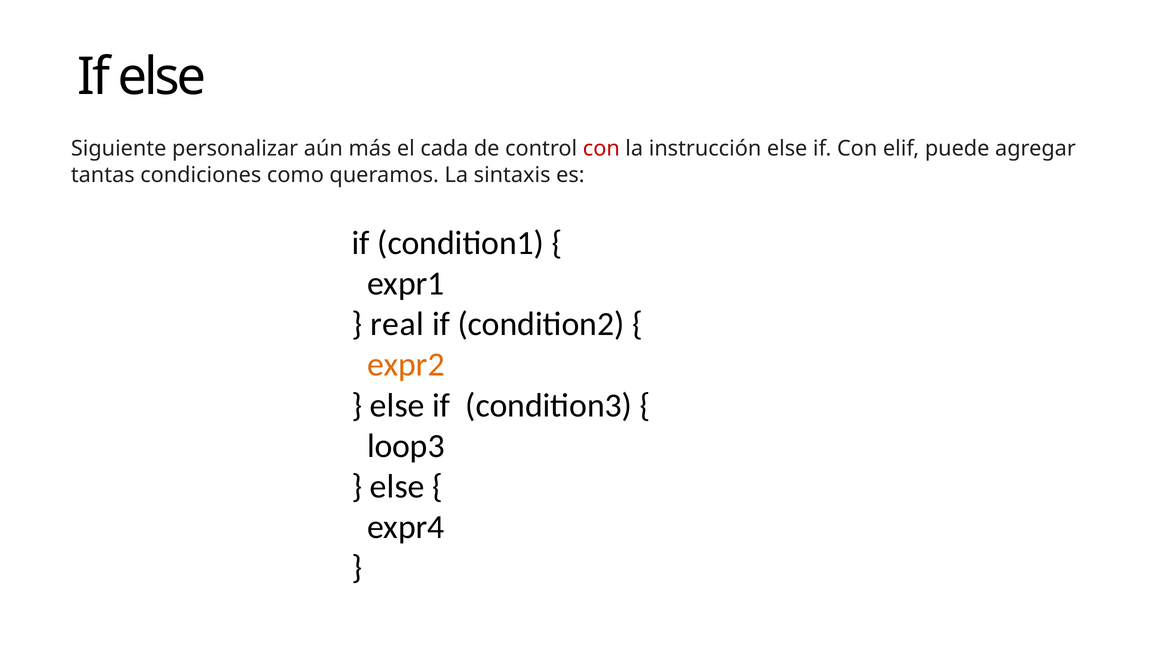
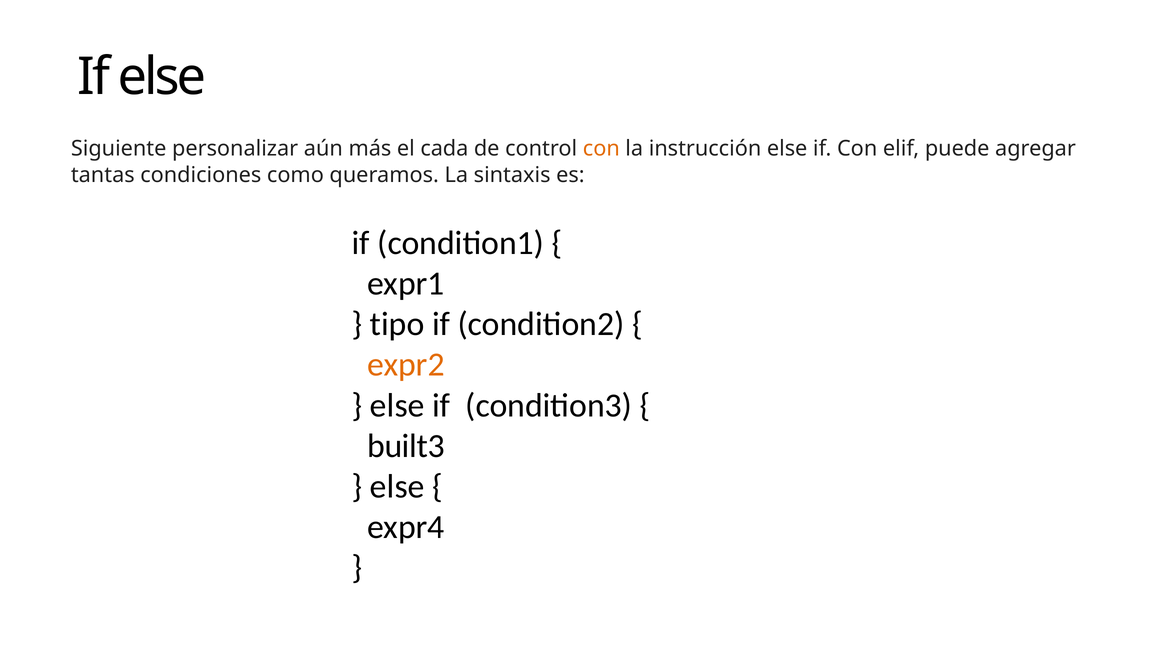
con at (601, 149) colour: red -> orange
real: real -> tipo
loop3: loop3 -> built3
